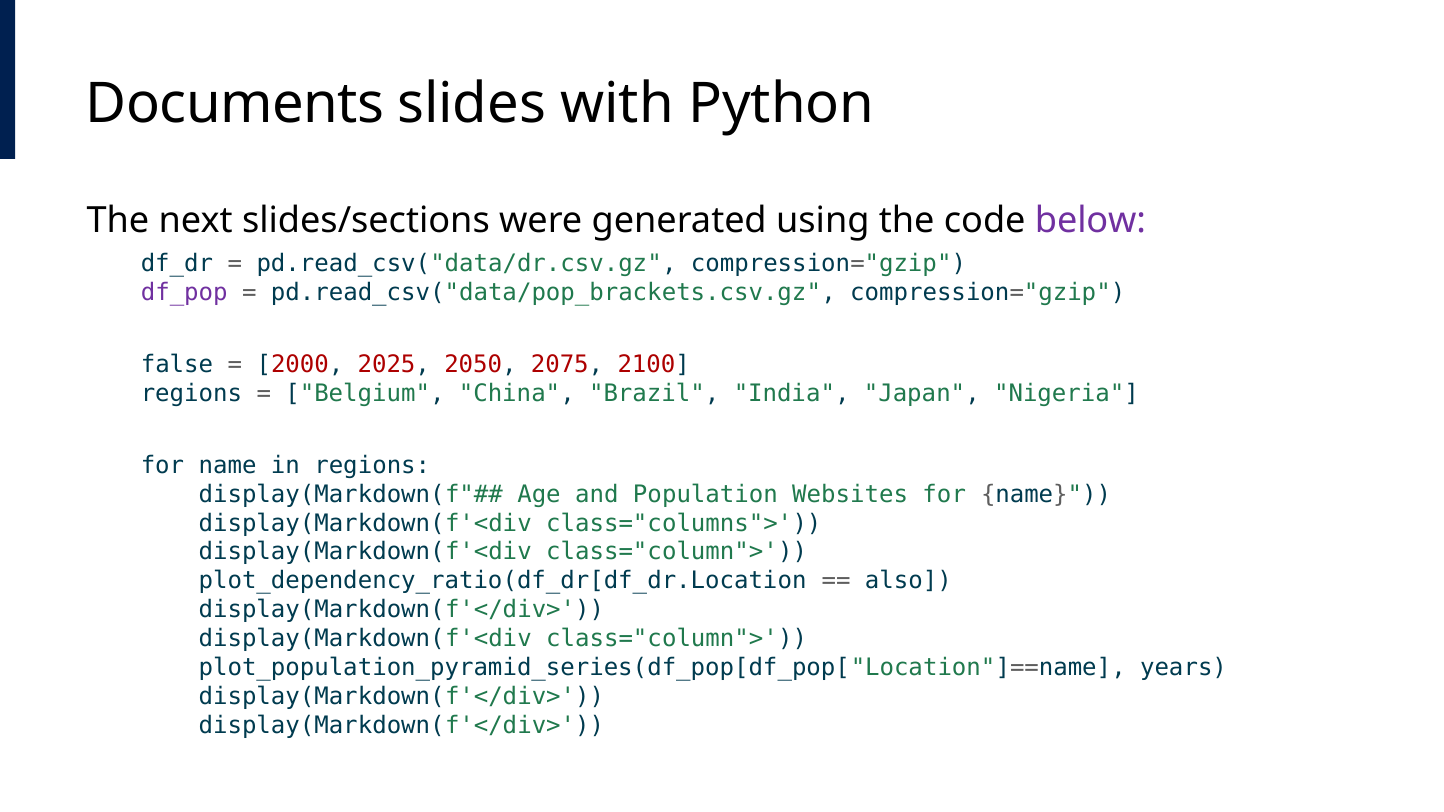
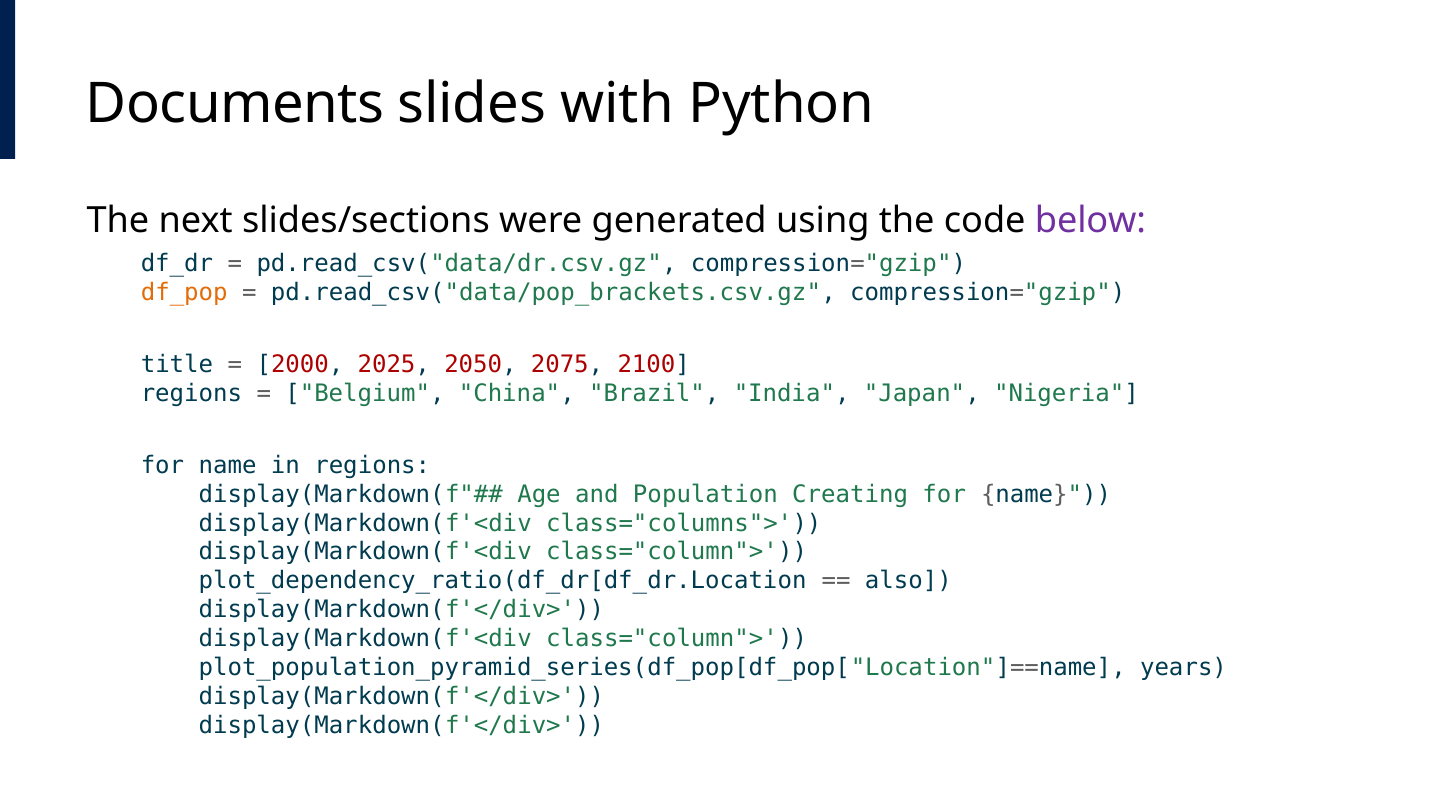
df_pop colour: purple -> orange
false: false -> title
Websites: Websites -> Creating
